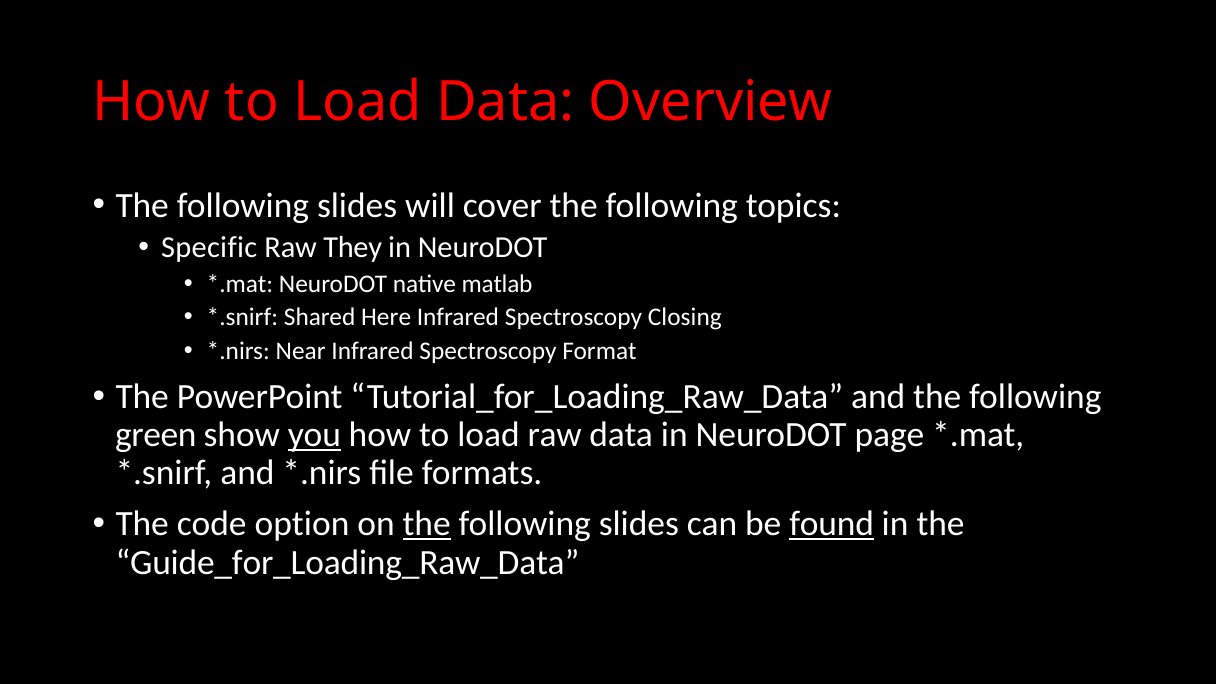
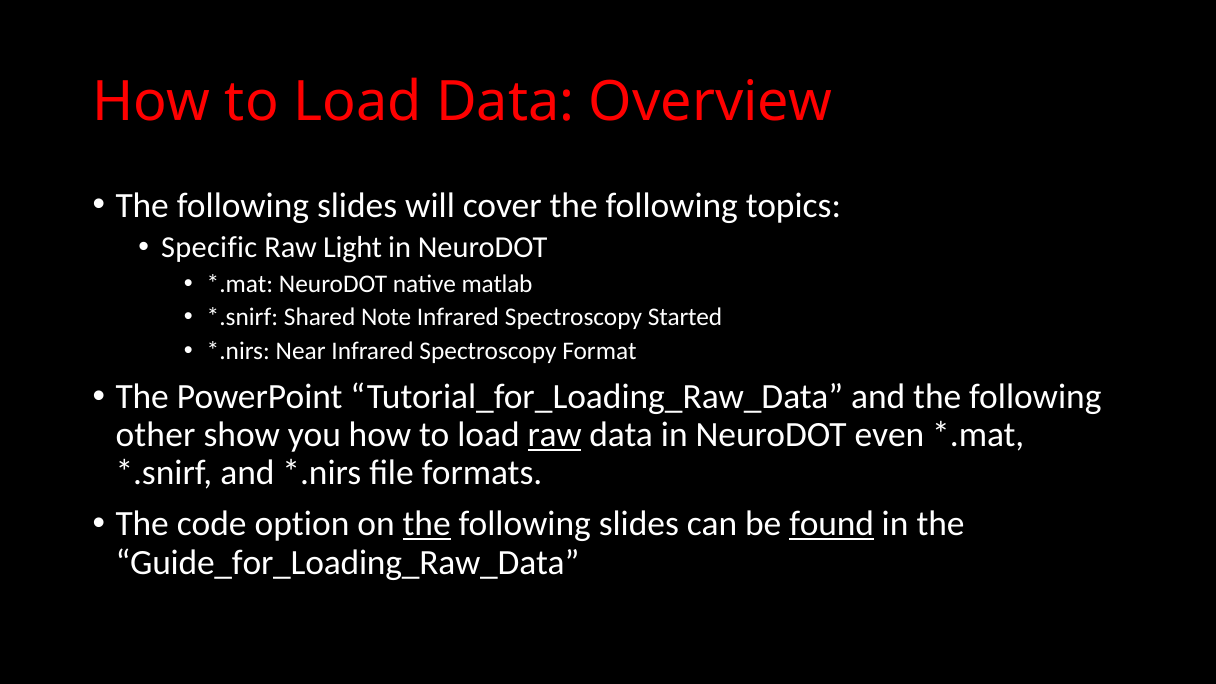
They: They -> Light
Here: Here -> Note
Closing: Closing -> Started
green: green -> other
you underline: present -> none
raw at (555, 435) underline: none -> present
page: page -> even
